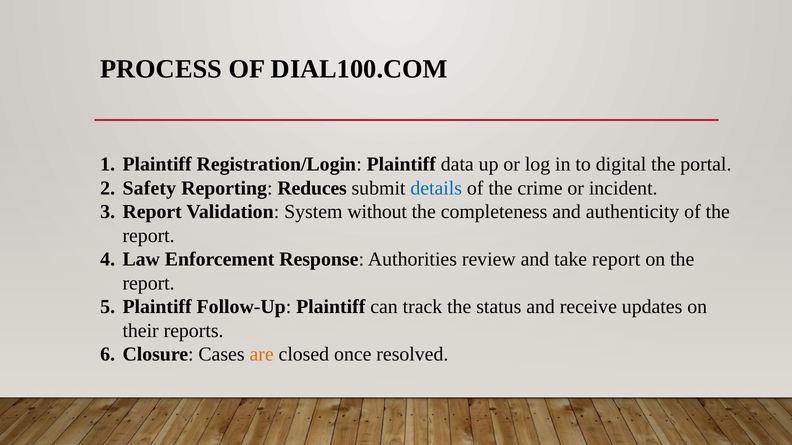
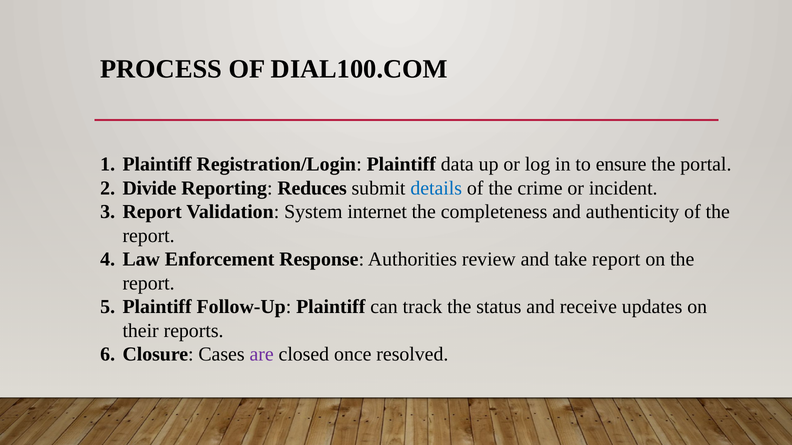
digital: digital -> ensure
Safety: Safety -> Divide
without: without -> internet
are colour: orange -> purple
